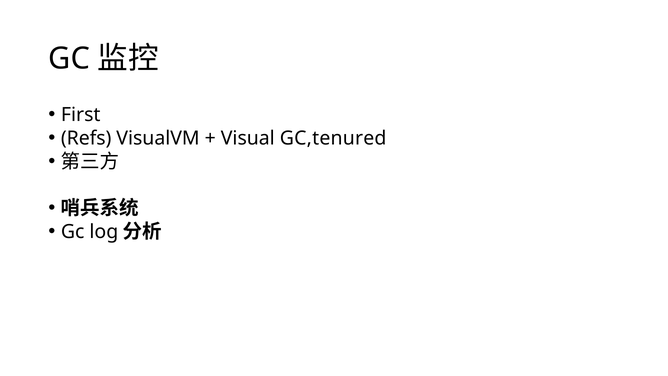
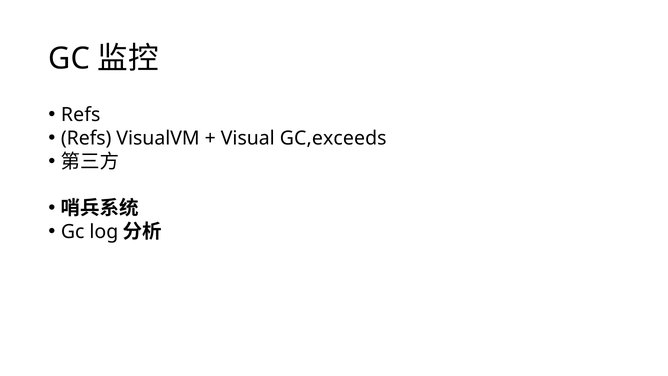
First at (81, 115): First -> Refs
GC,tenured: GC,tenured -> GC,exceeds
